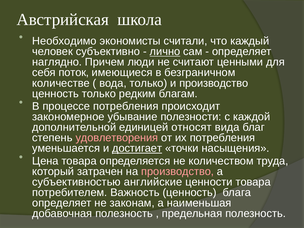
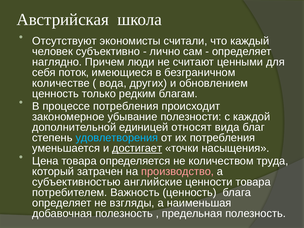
Необходимо: Необходимо -> Отсутствуют
лично underline: present -> none
вода только: только -> других
и производство: производство -> обновлением
удовлетворения colour: pink -> light blue
законам: законам -> взгляды
